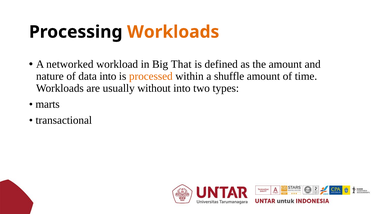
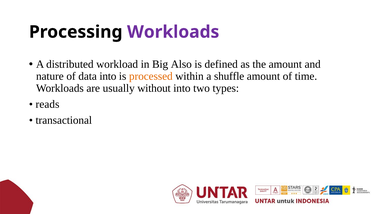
Workloads at (173, 32) colour: orange -> purple
networked: networked -> distributed
That: That -> Also
marts: marts -> reads
